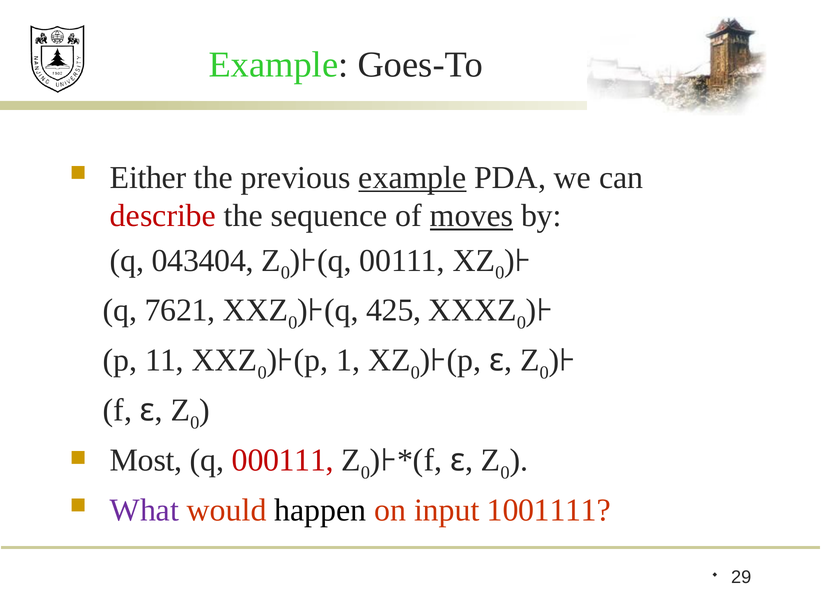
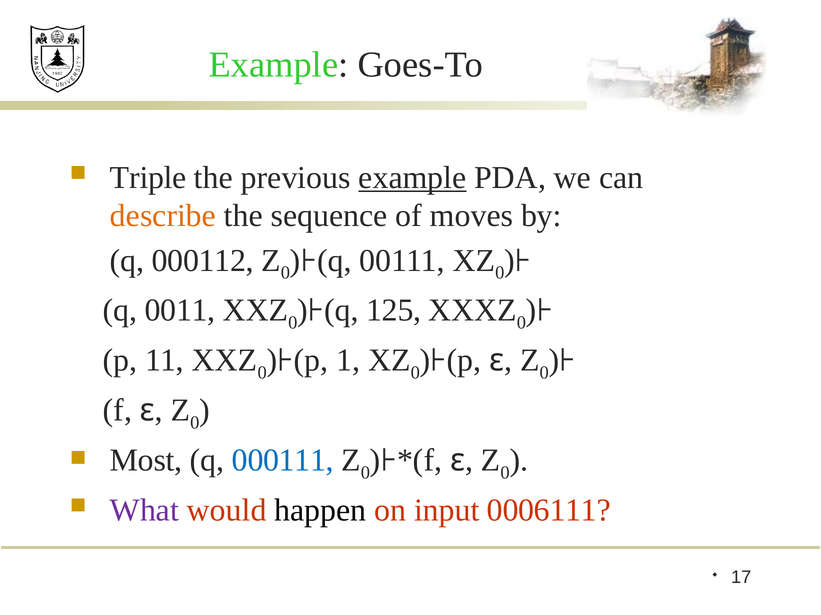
Either: Either -> Triple
describe colour: red -> orange
moves underline: present -> none
043404: 043404 -> 000112
7621: 7621 -> 0011
425: 425 -> 125
000111 colour: red -> blue
1001111: 1001111 -> 0006111
29: 29 -> 17
